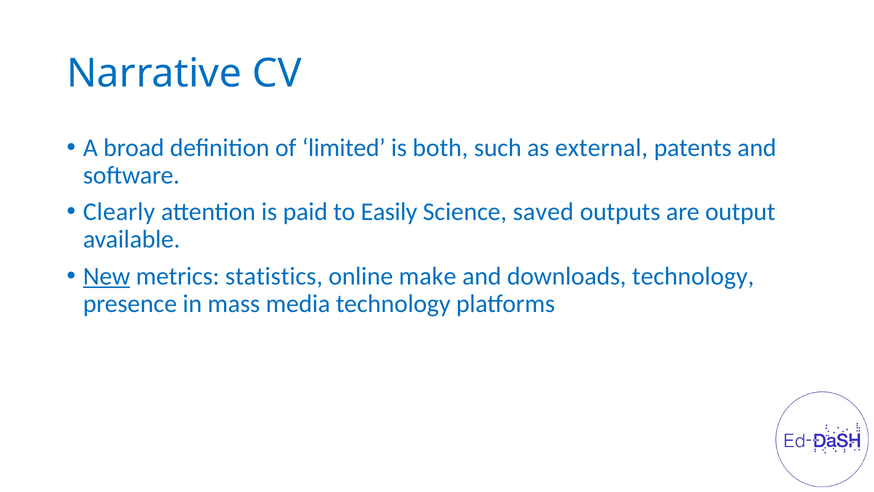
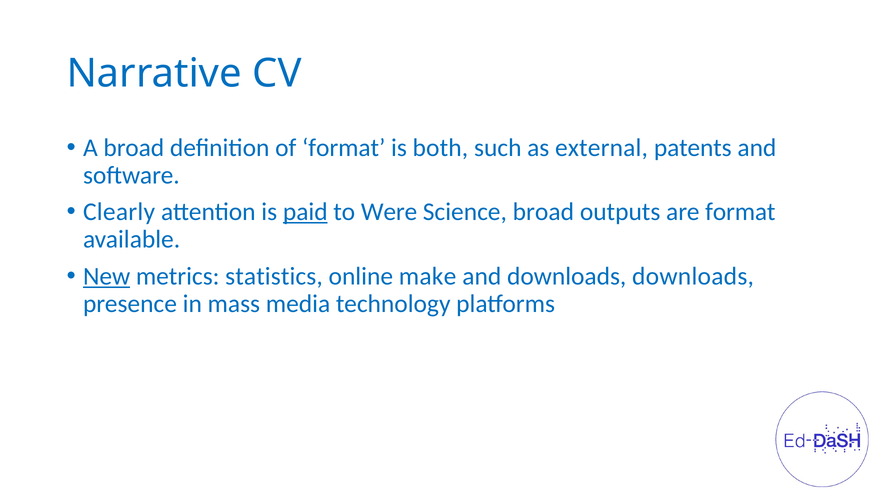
of limited: limited -> format
paid underline: none -> present
Easily: Easily -> Were
Science saved: saved -> broad
are output: output -> format
downloads technology: technology -> downloads
